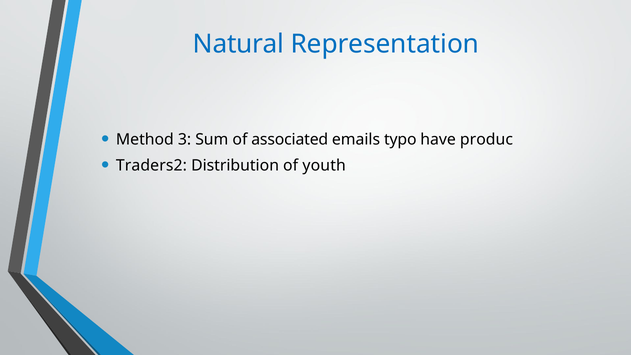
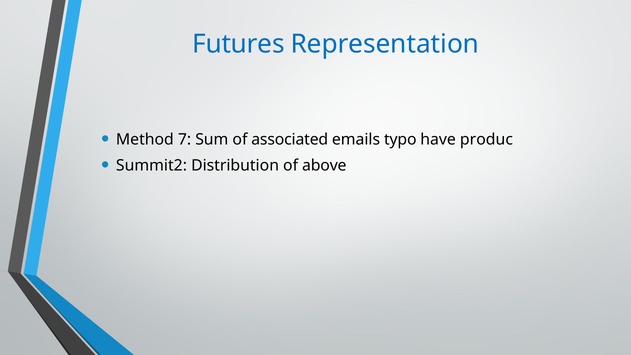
Natural: Natural -> Futures
3: 3 -> 7
Traders2: Traders2 -> Summit2
youth: youth -> above
